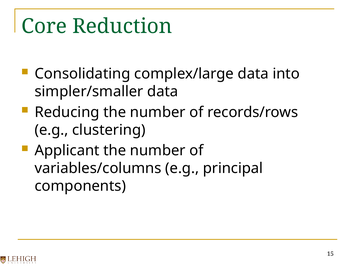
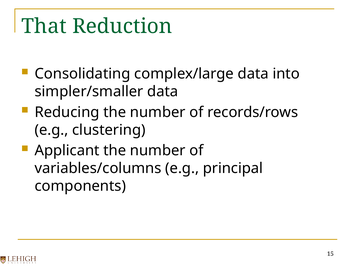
Core: Core -> That
